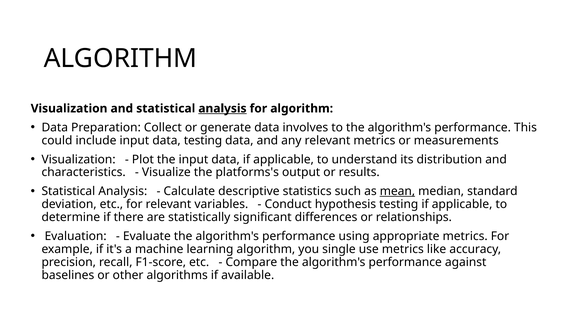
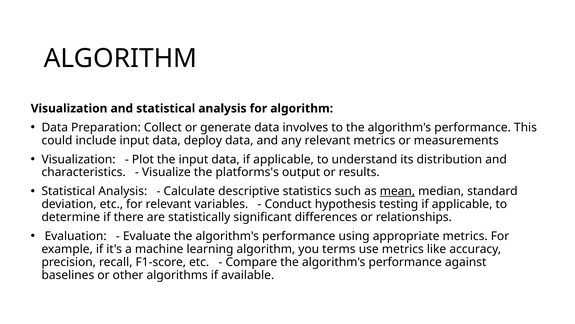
analysis at (222, 108) underline: present -> none
data testing: testing -> deploy
single: single -> terms
